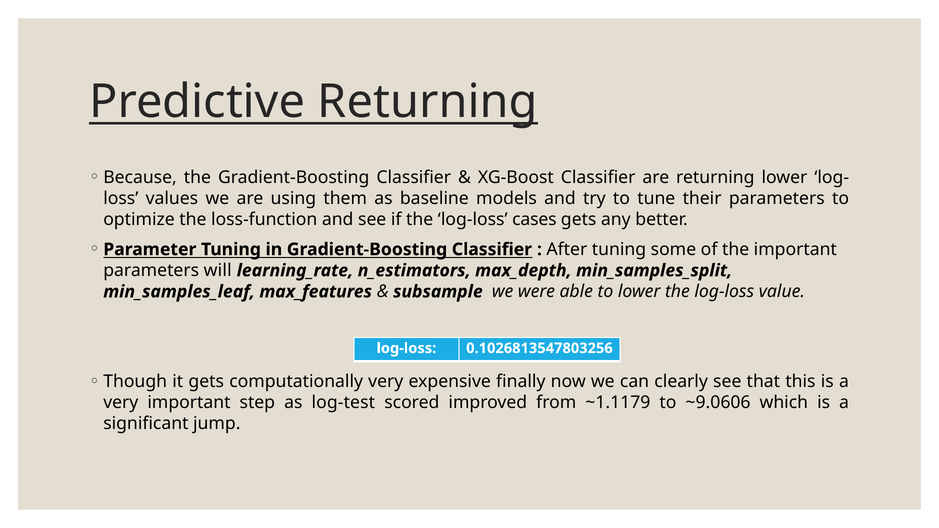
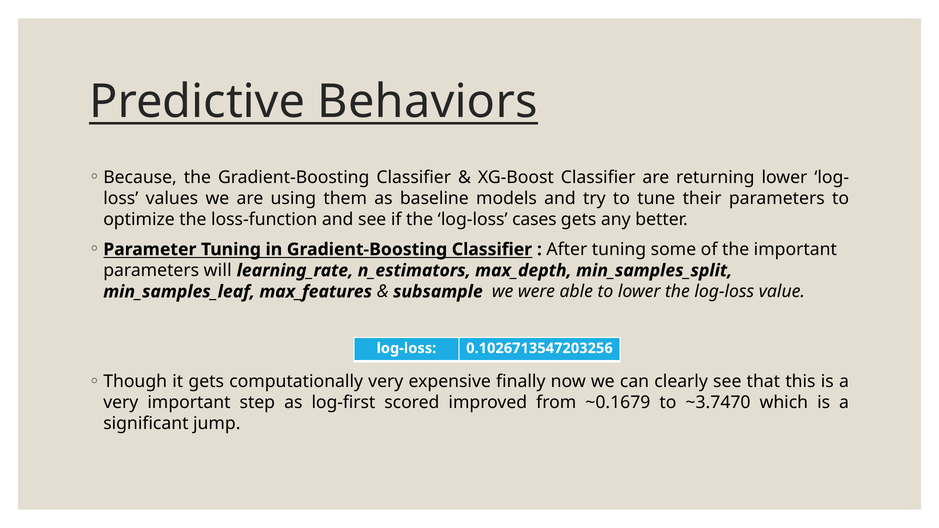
Predictive Returning: Returning -> Behaviors
0.1026813547803256: 0.1026813547803256 -> 0.1026713547203256
log-test: log-test -> log-first
~1.1179: ~1.1179 -> ~0.1679
~9.0606: ~9.0606 -> ~3.7470
